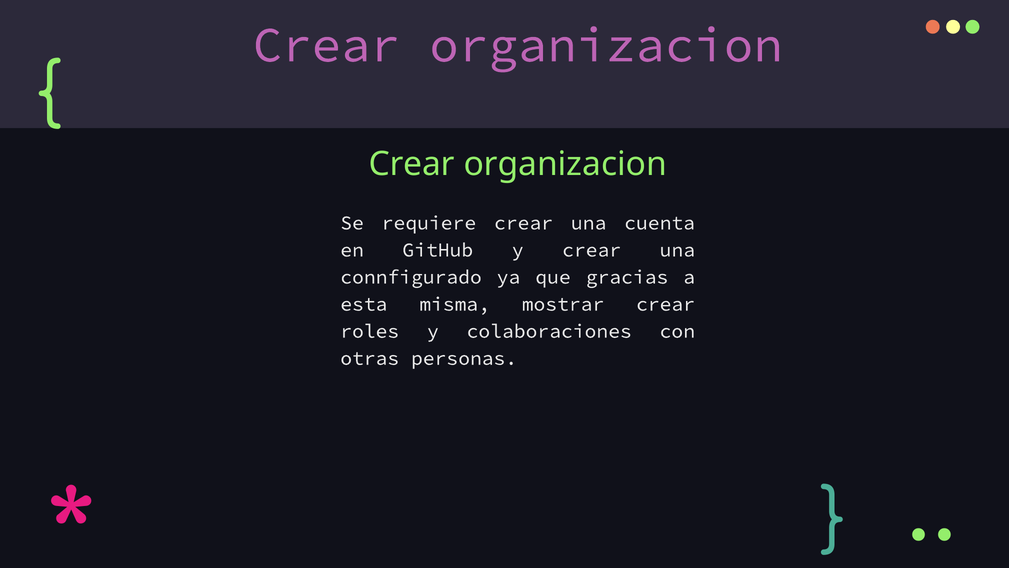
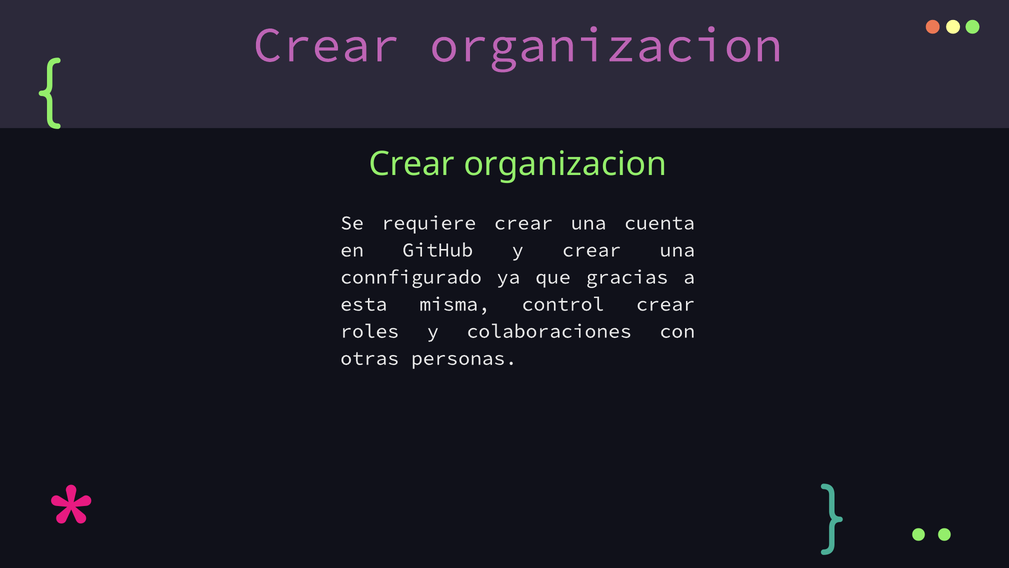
mostrar: mostrar -> control
